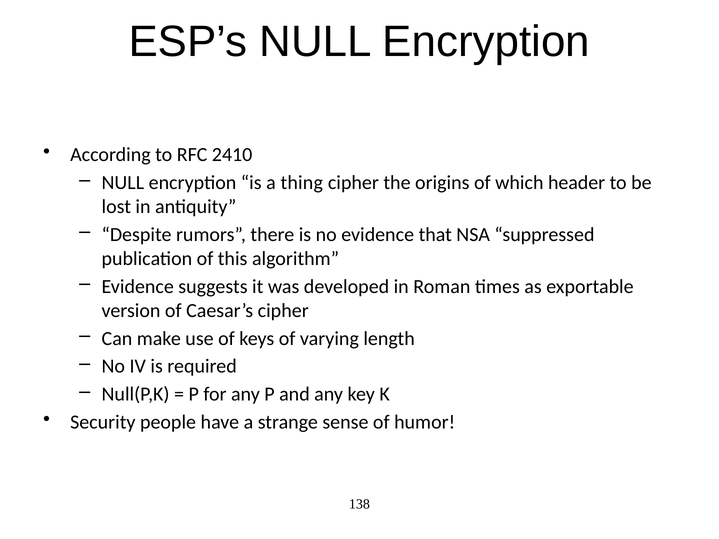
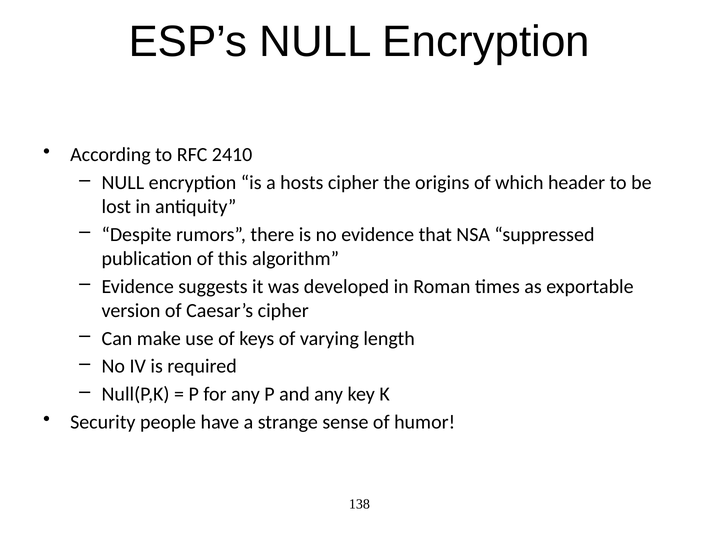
thing: thing -> hosts
